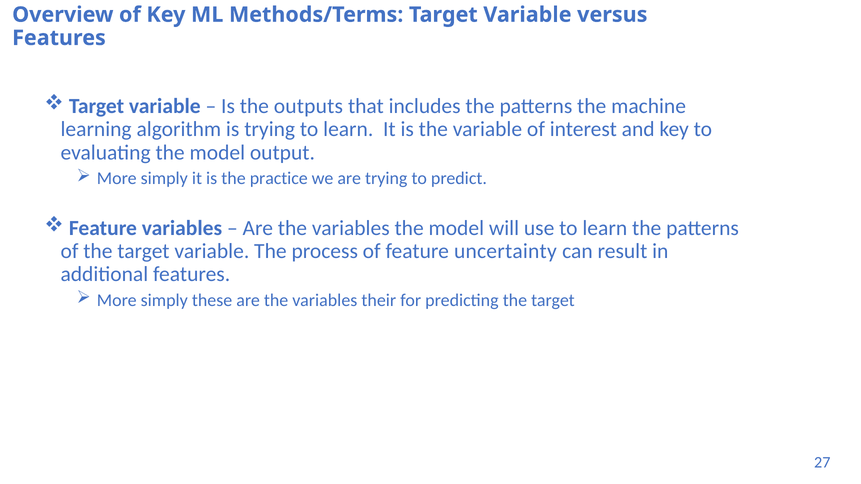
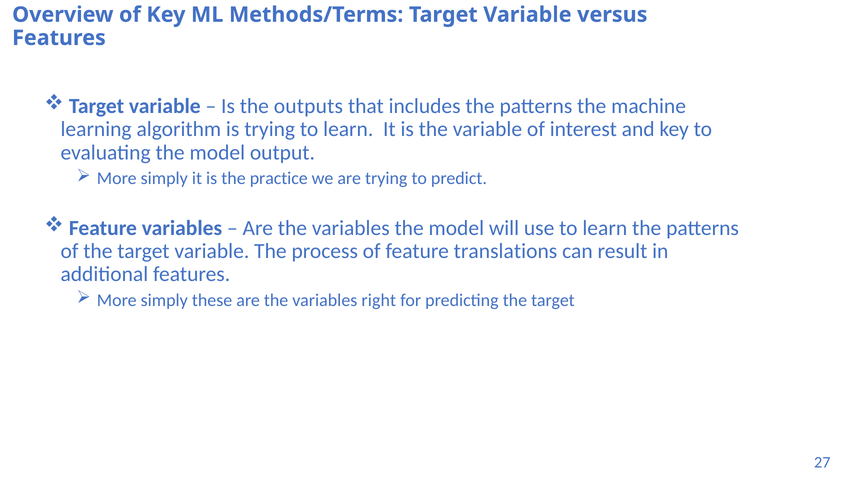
uncertainty: uncertainty -> translations
their: their -> right
